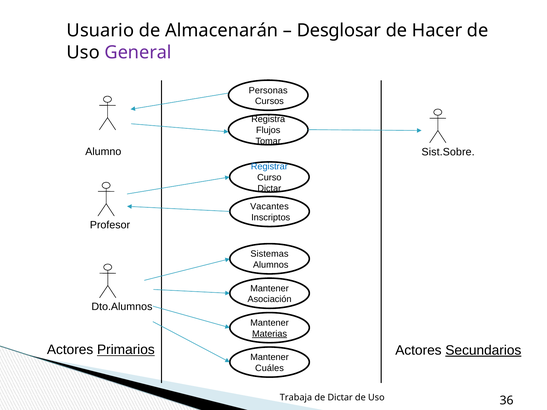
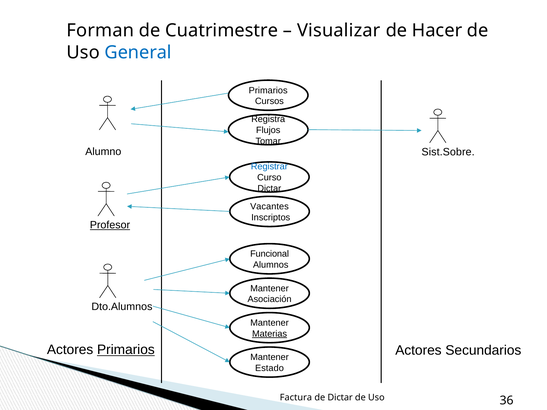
Usuario: Usuario -> Forman
Almacenarán: Almacenarán -> Cuatrimestre
Desglosar: Desglosar -> Visualizar
General colour: purple -> blue
Personas at (268, 90): Personas -> Primarios
Profesor underline: none -> present
Sistemas: Sistemas -> Funcional
Secundarios underline: present -> none
Cuáles: Cuáles -> Estado
Trabaja: Trabaja -> Factura
